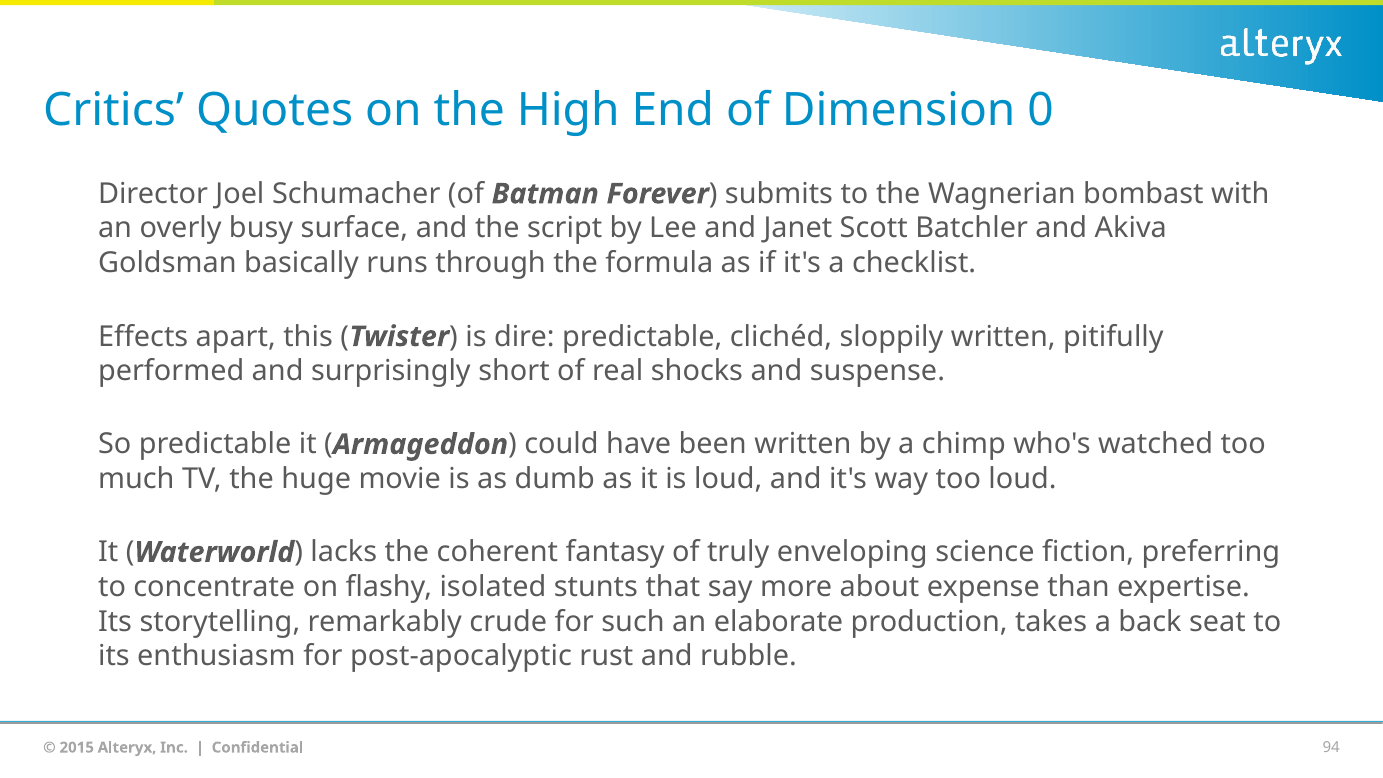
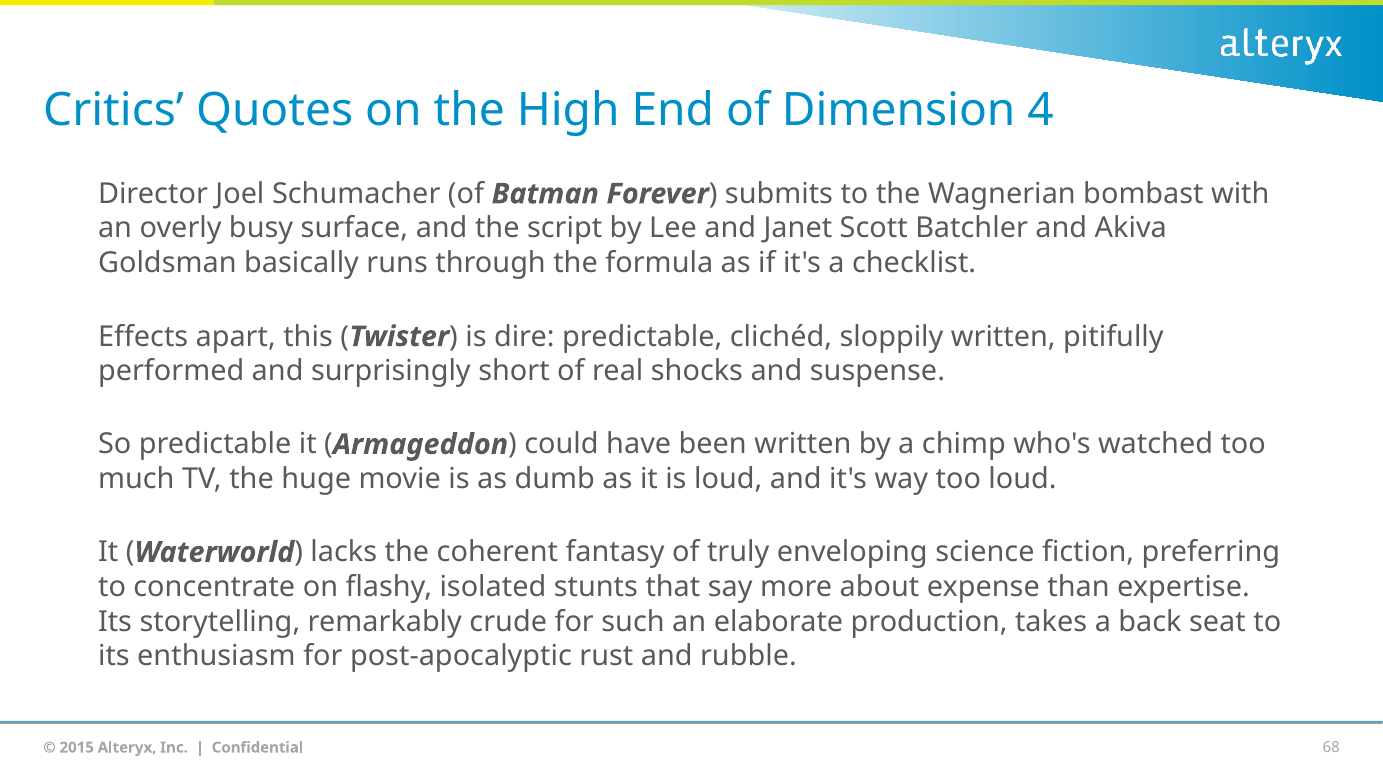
0: 0 -> 4
94: 94 -> 68
